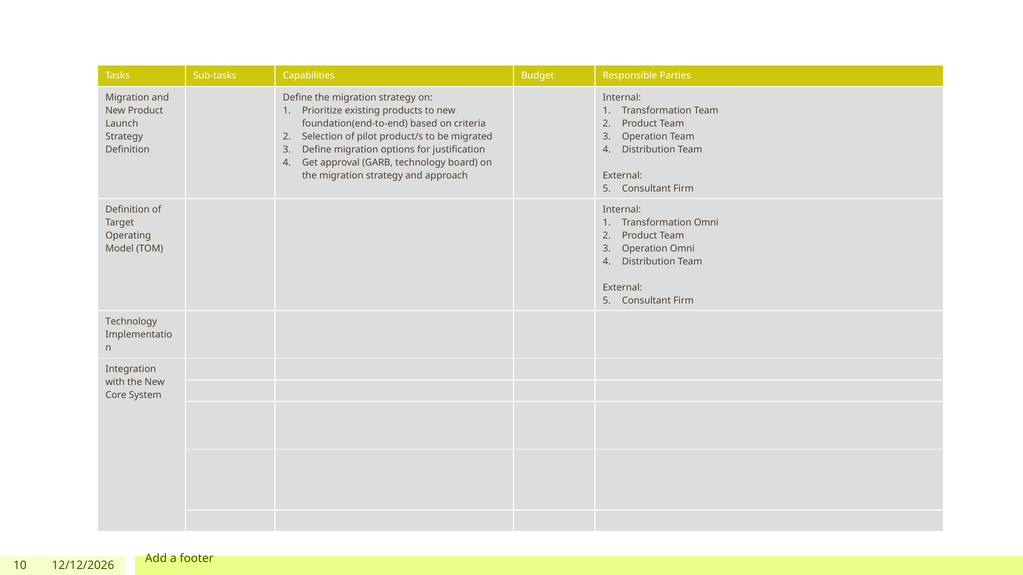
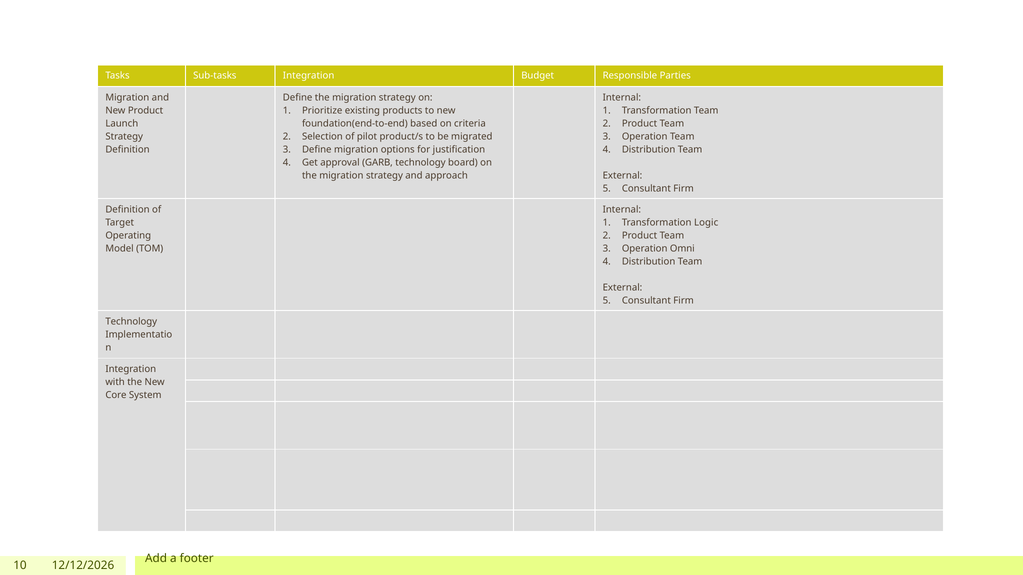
Sub-tasks Capabilities: Capabilities -> Integration
Transformation Omni: Omni -> Logic
